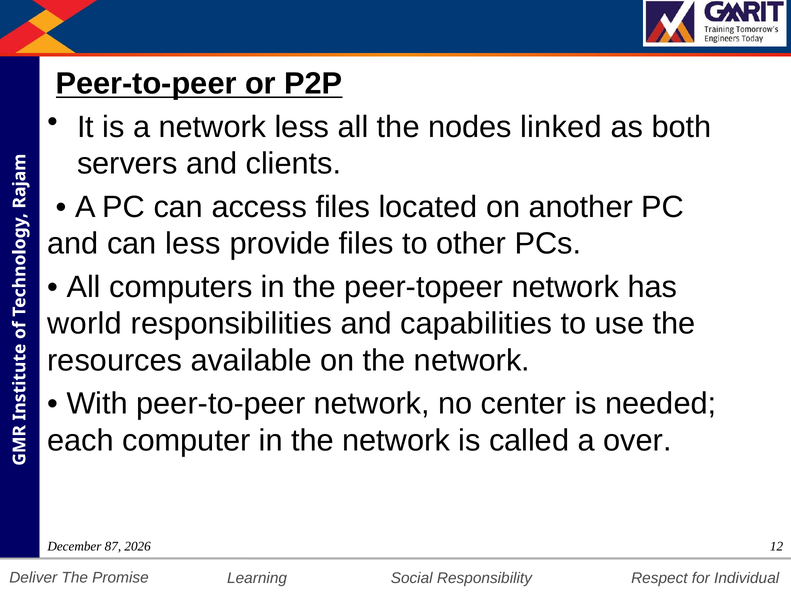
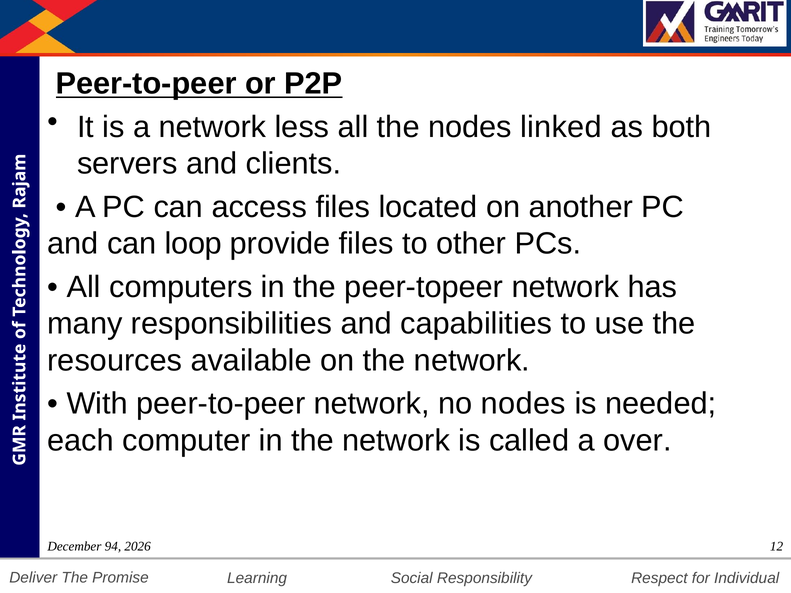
can less: less -> loop
world: world -> many
no center: center -> nodes
87: 87 -> 94
